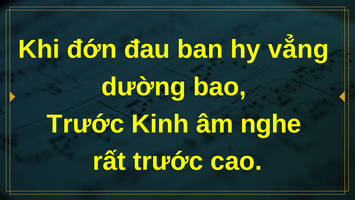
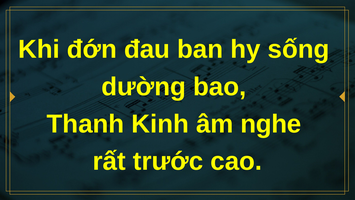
vẳng: vẳng -> sống
Trước at (85, 124): Trước -> Thanh
